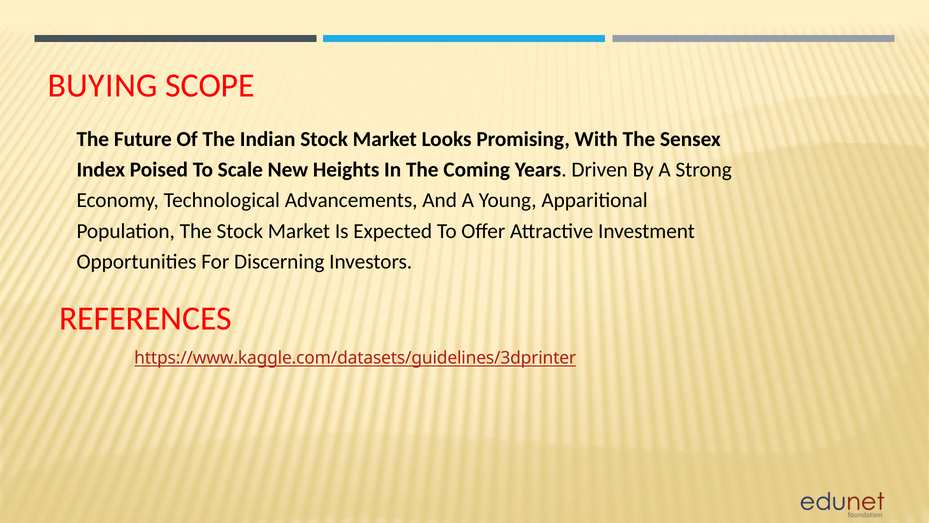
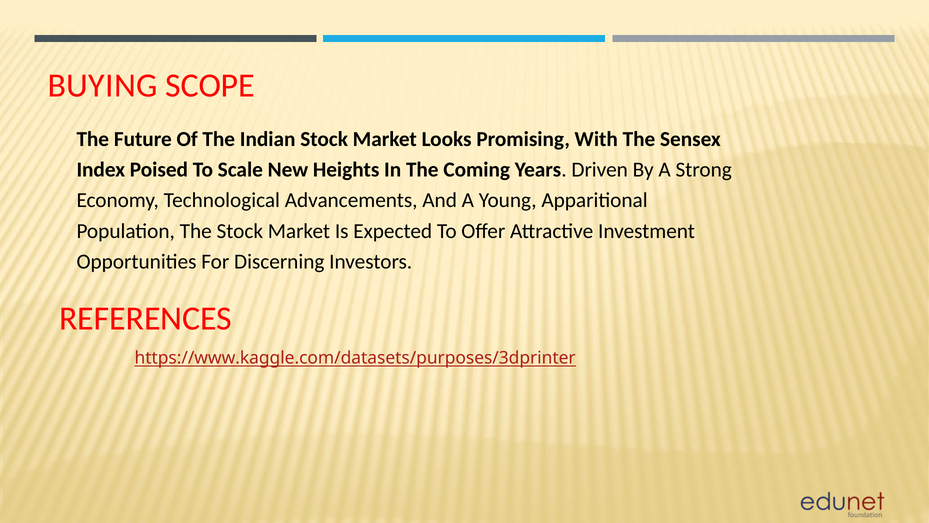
https://www.kaggle.com/datasets/guidelines/3dprinter: https://www.kaggle.com/datasets/guidelines/3dprinter -> https://www.kaggle.com/datasets/purposes/3dprinter
